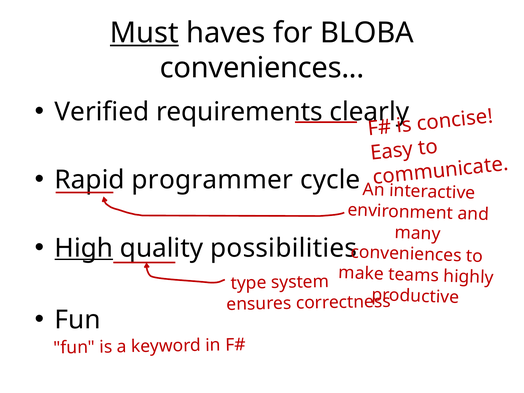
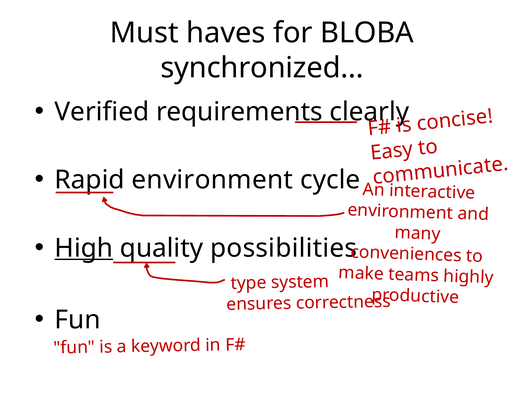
Must underline: present -> none
conveniences at (262, 68): conveniences -> synchronized
Rapid programmer: programmer -> environment
